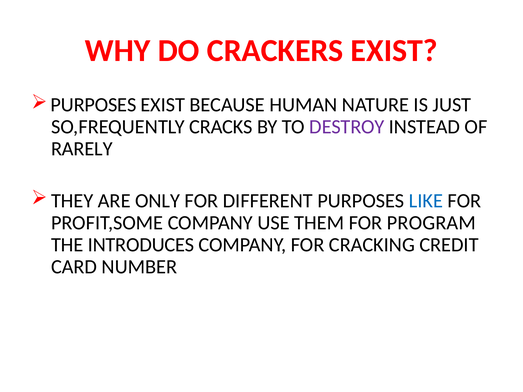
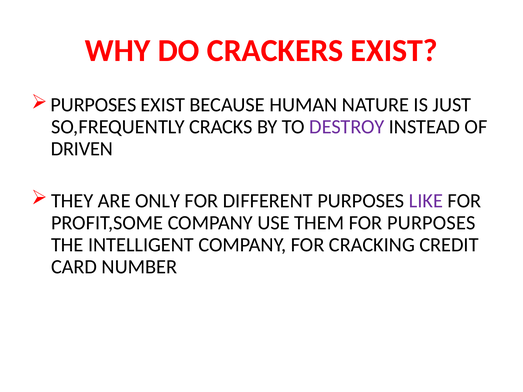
RARELY: RARELY -> DRIVEN
LIKE colour: blue -> purple
FOR PROGRAM: PROGRAM -> PURPOSES
INTRODUCES: INTRODUCES -> INTELLIGENT
